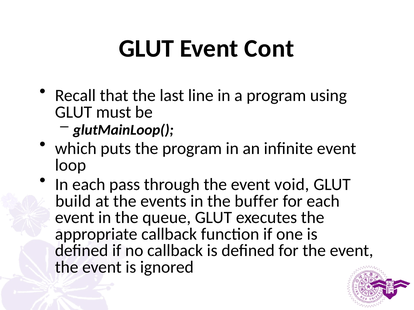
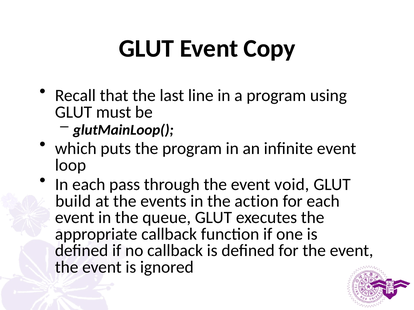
Cont: Cont -> Copy
buffer: buffer -> action
